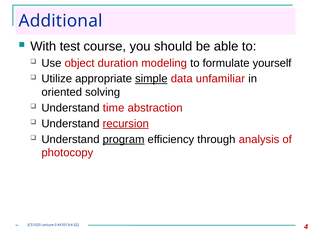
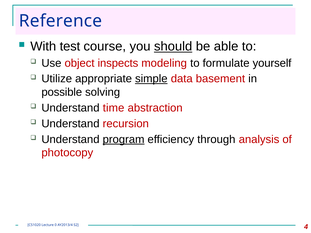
Additional: Additional -> Reference
should underline: none -> present
duration: duration -> inspects
unfamiliar: unfamiliar -> basement
oriented: oriented -> possible
recursion underline: present -> none
